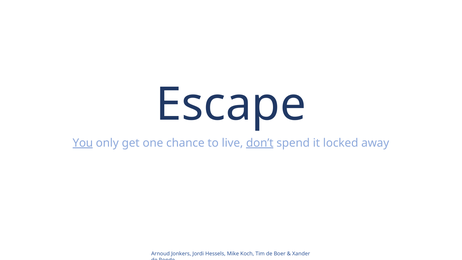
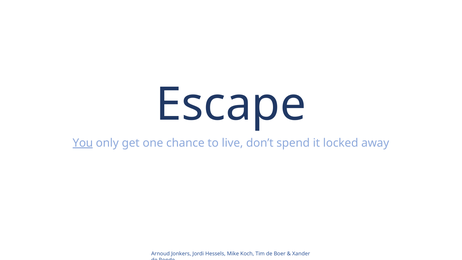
don’t underline: present -> none
